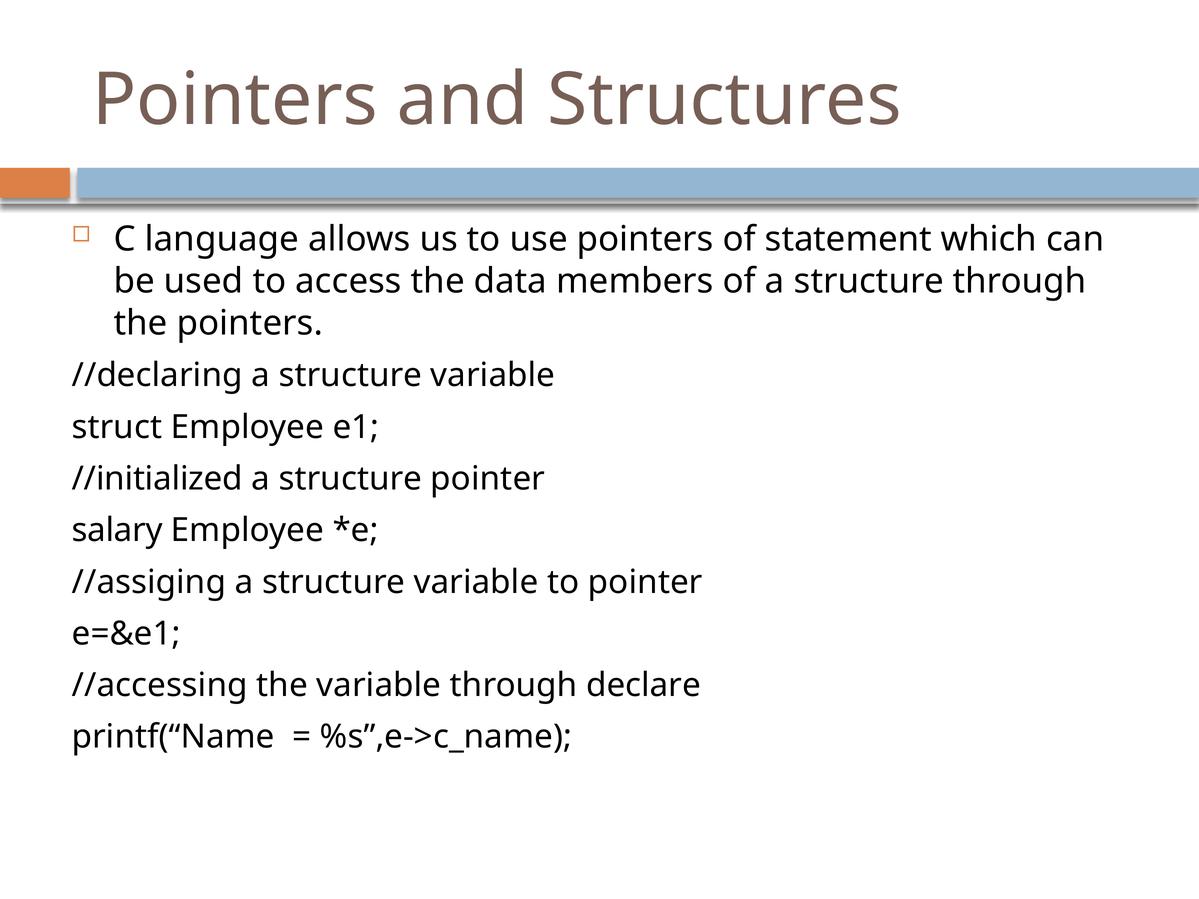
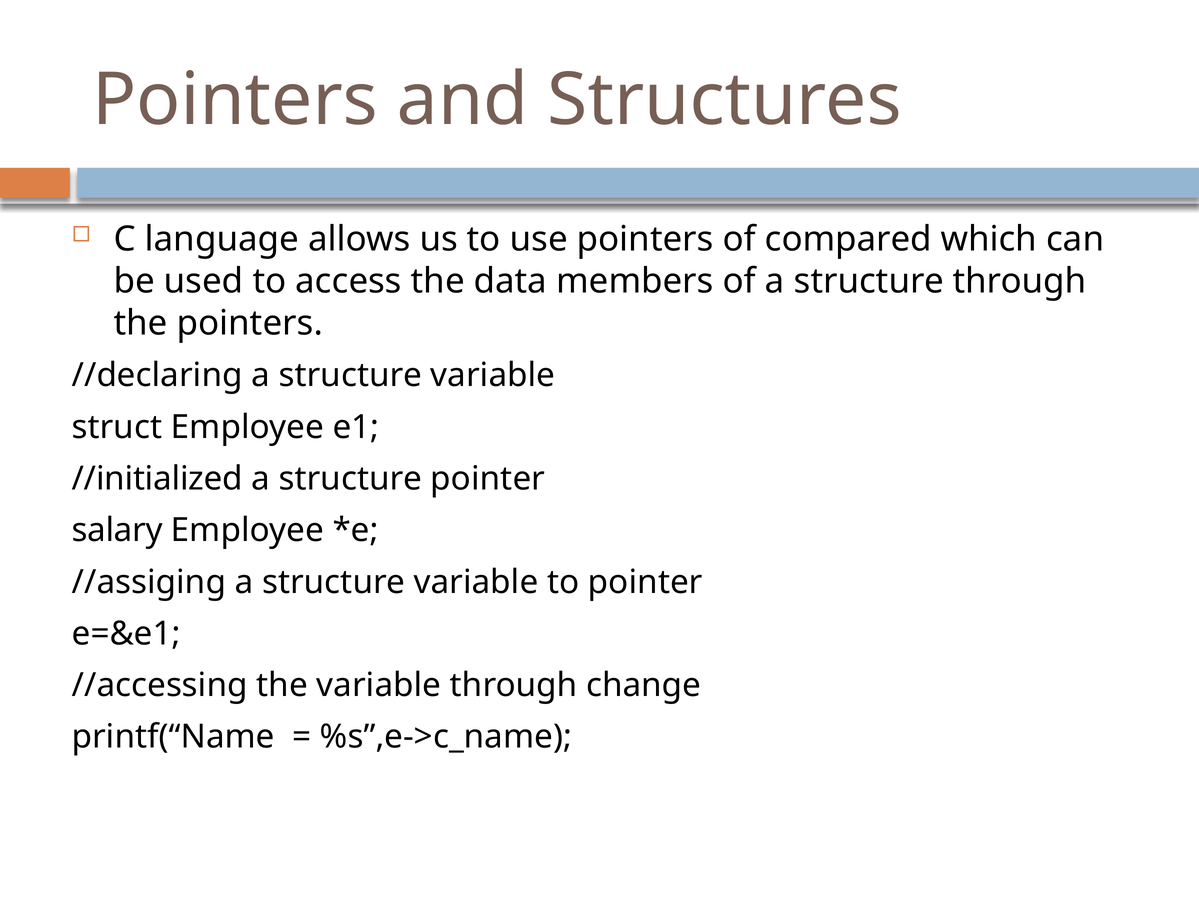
statement: statement -> compared
declare: declare -> change
